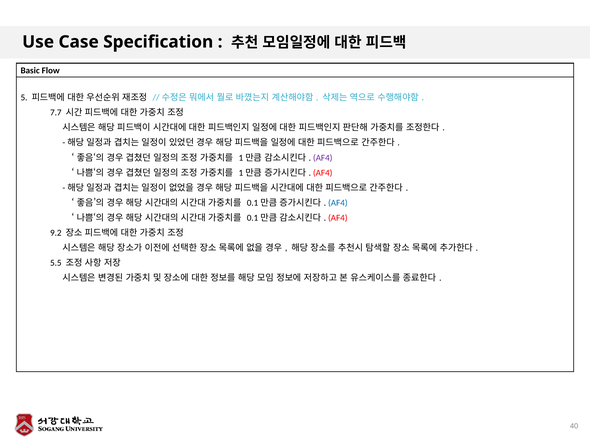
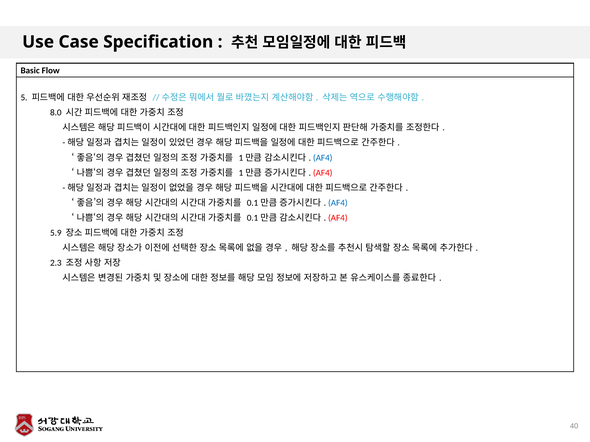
7.7: 7.7 -> 8.0
AF4 at (323, 158) colour: purple -> blue
9.2: 9.2 -> 5.9
5.5: 5.5 -> 2.3
